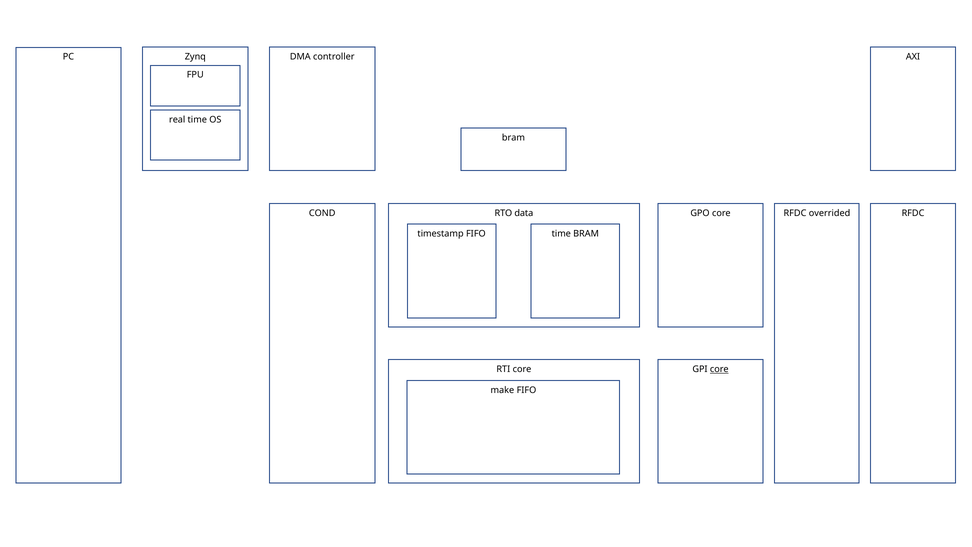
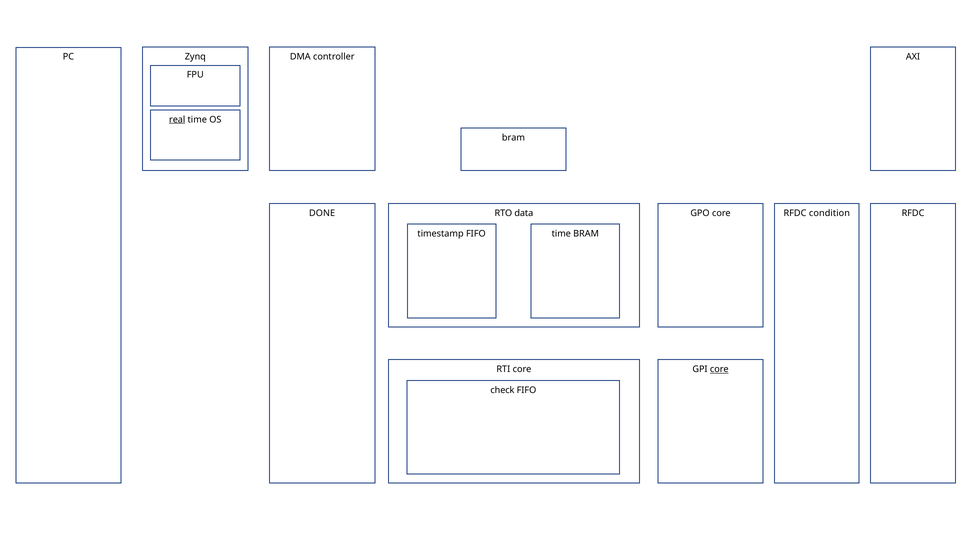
real underline: none -> present
COND: COND -> DONE
overrided: overrided -> condition
make: make -> check
